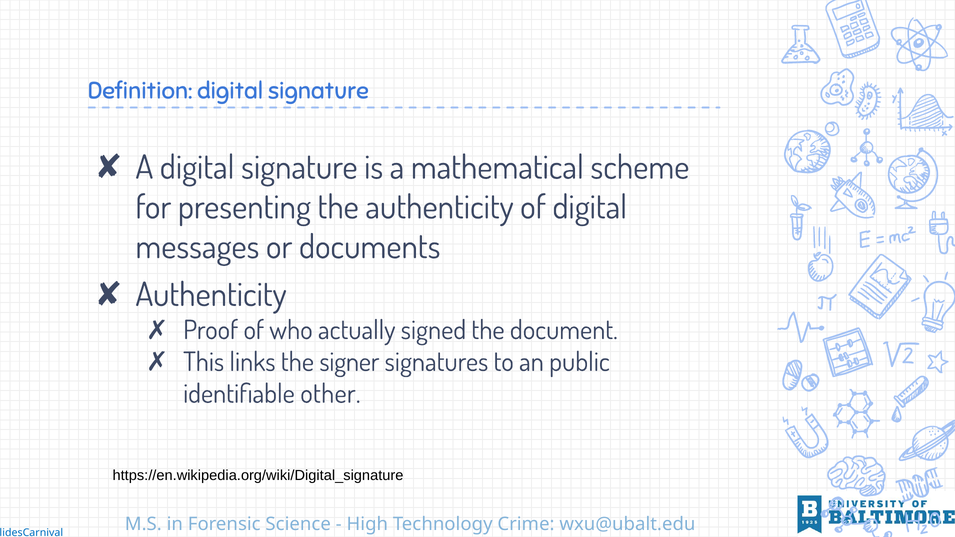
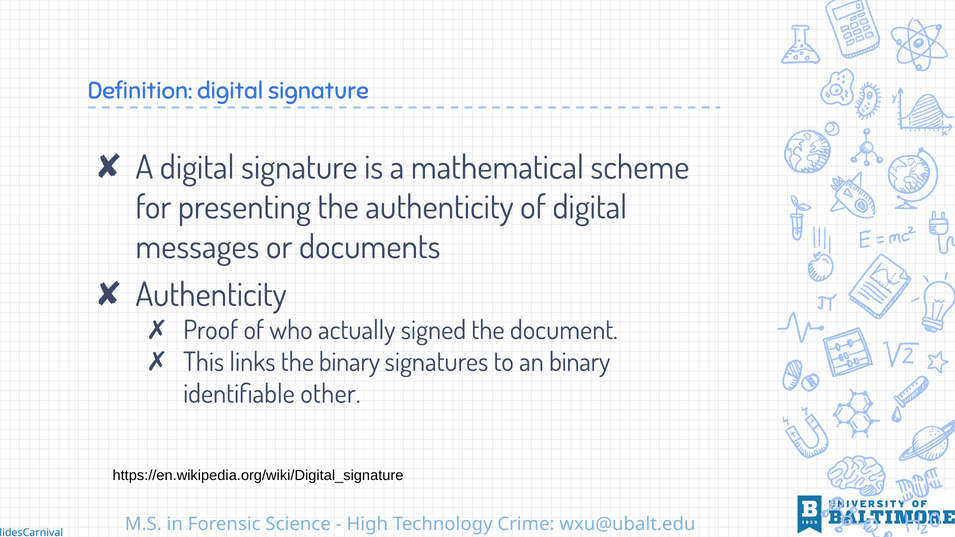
the signer: signer -> binary
an public: public -> binary
